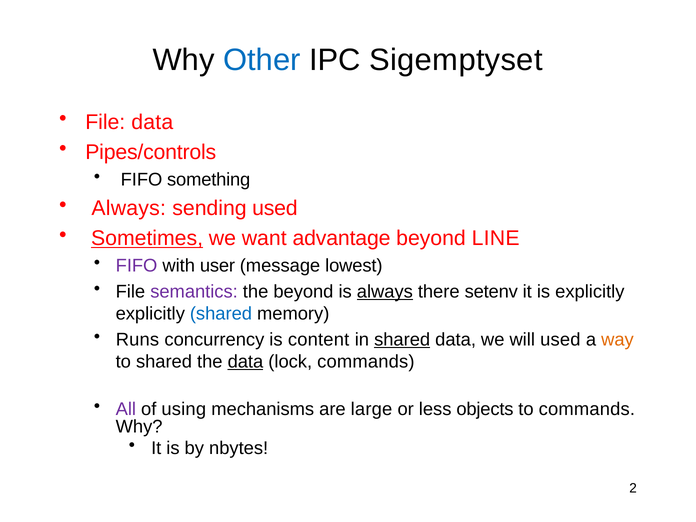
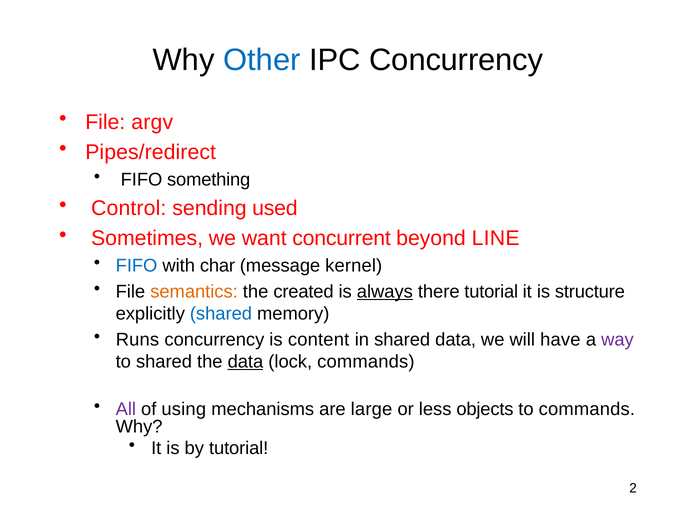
IPC Sigemptyset: Sigemptyset -> Concurrency
File data: data -> argv
Pipes/controls: Pipes/controls -> Pipes/redirect
Always at (129, 208): Always -> Control
Sometimes underline: present -> none
advantage: advantage -> concurrent
FIFO at (137, 266) colour: purple -> blue
user: user -> char
lowest: lowest -> kernel
semantics colour: purple -> orange
the beyond: beyond -> created
there setenv: setenv -> tutorial
is explicitly: explicitly -> structure
shared at (402, 340) underline: present -> none
will used: used -> have
way colour: orange -> purple
by nbytes: nbytes -> tutorial
